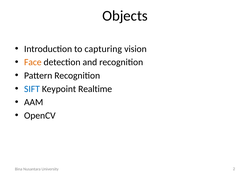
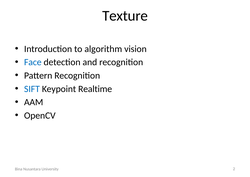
Objects: Objects -> Texture
capturing: capturing -> algorithm
Face colour: orange -> blue
